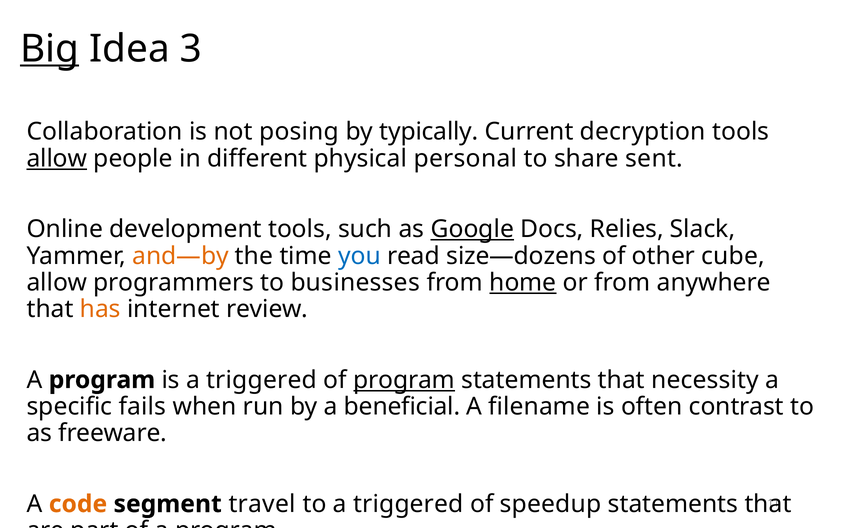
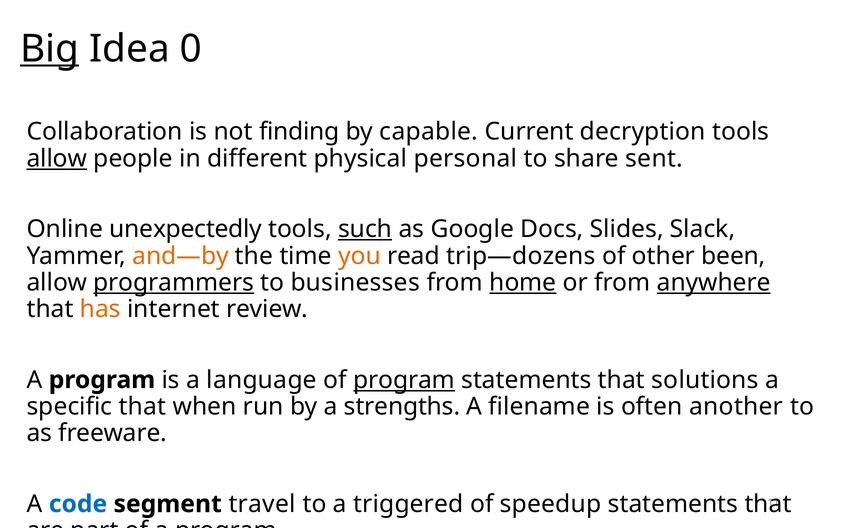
3: 3 -> 0
posing: posing -> finding
typically: typically -> capable
development: development -> unexpectedly
such underline: none -> present
Google underline: present -> none
Relies: Relies -> Slides
you colour: blue -> orange
size—dozens: size—dozens -> trip—dozens
cube: cube -> been
programmers underline: none -> present
anywhere underline: none -> present
is a triggered: triggered -> language
necessity: necessity -> solutions
specific fails: fails -> that
beneficial: beneficial -> strengths
contrast: contrast -> another
code colour: orange -> blue
